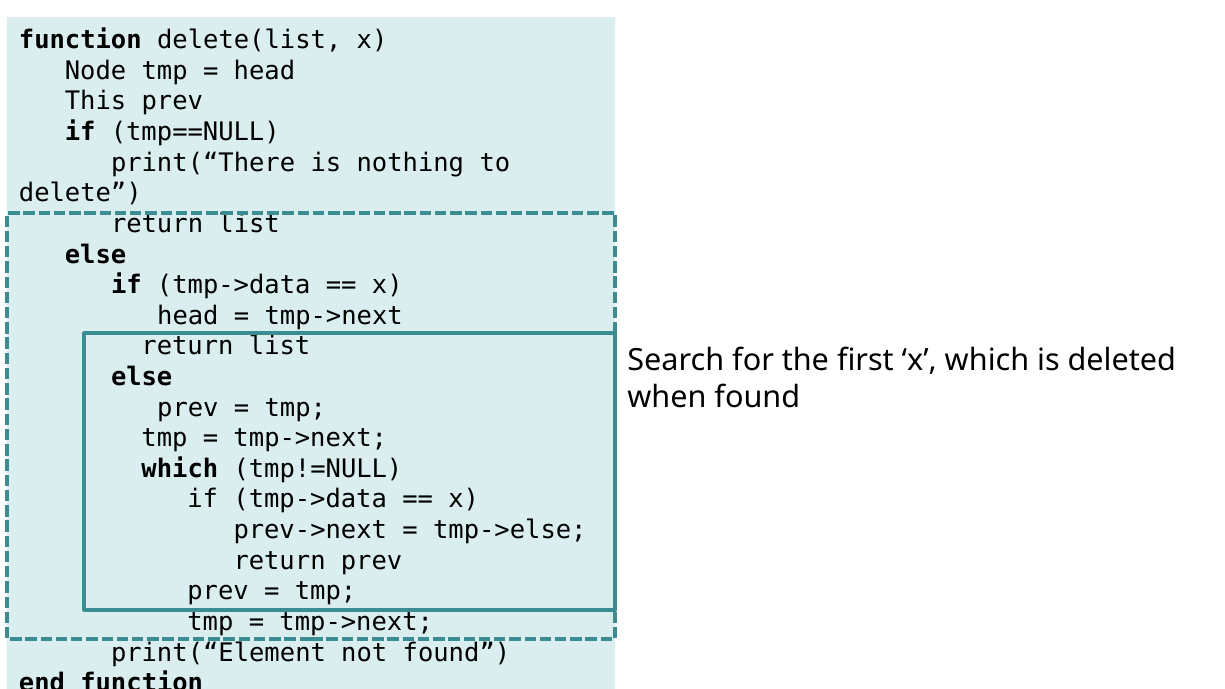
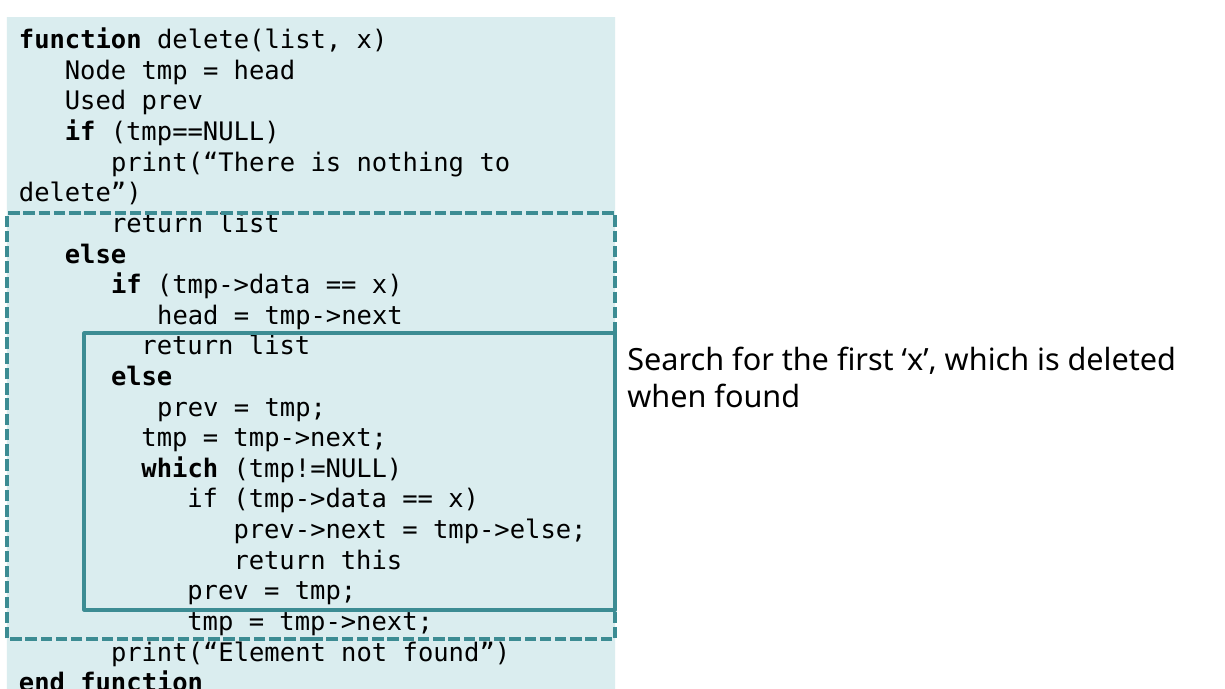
This: This -> Used
return prev: prev -> this
